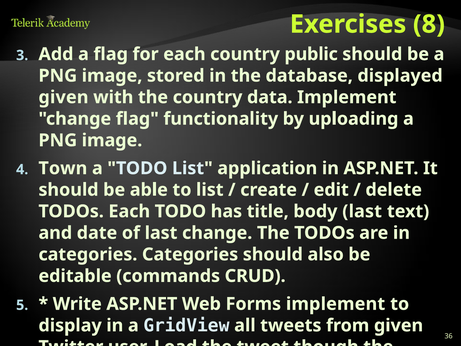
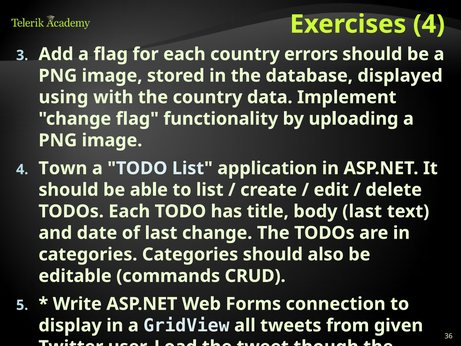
Exercises 8: 8 -> 4
public: public -> errors
given at (63, 97): given -> using
Forms implement: implement -> connection
